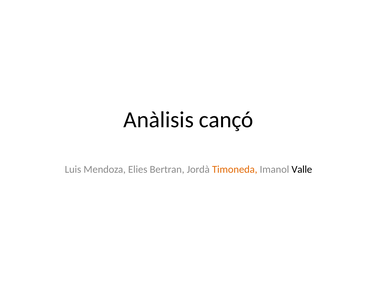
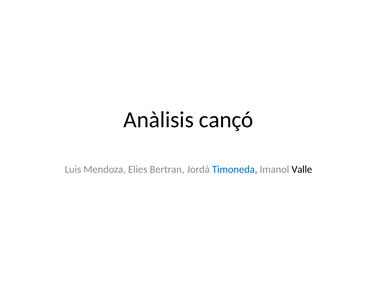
Timoneda colour: orange -> blue
